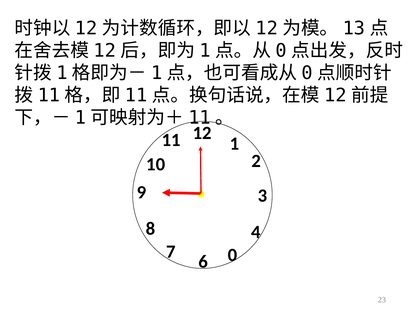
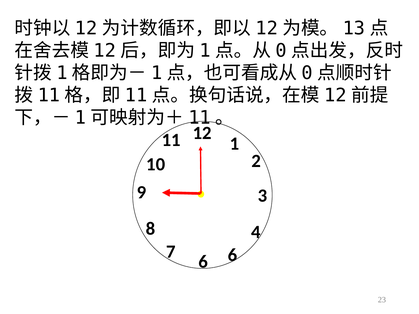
6 0: 0 -> 6
